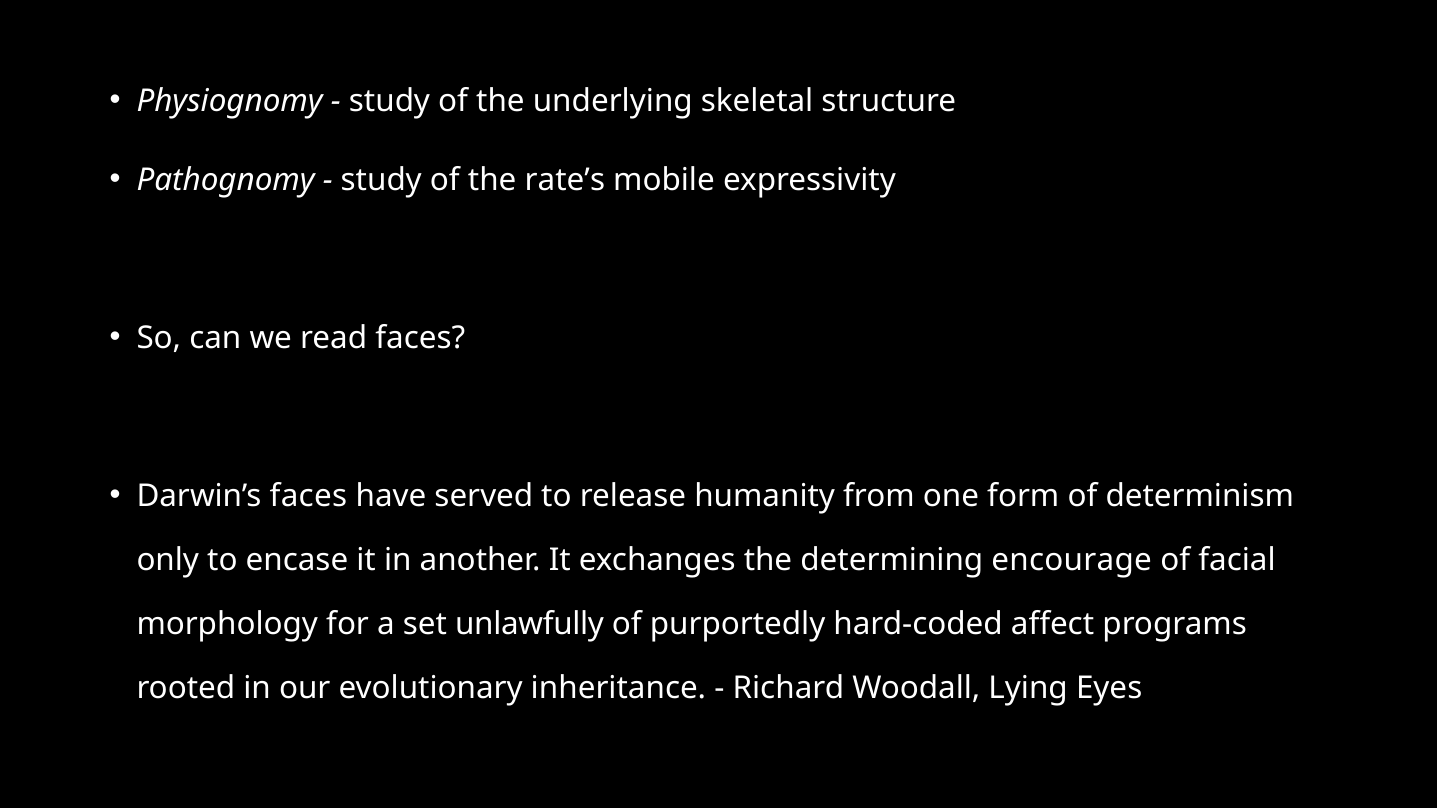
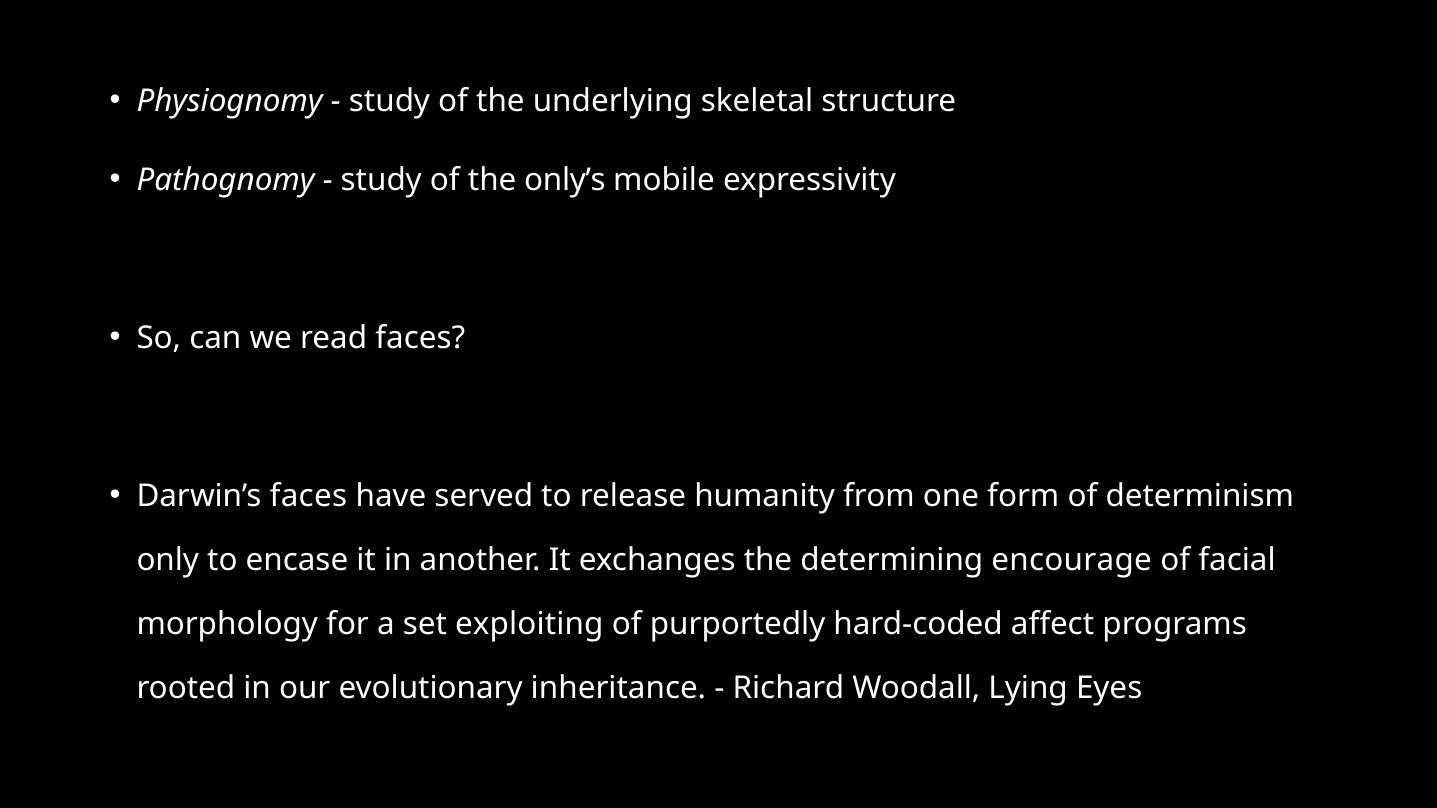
rate’s: rate’s -> only’s
unlawfully: unlawfully -> exploiting
